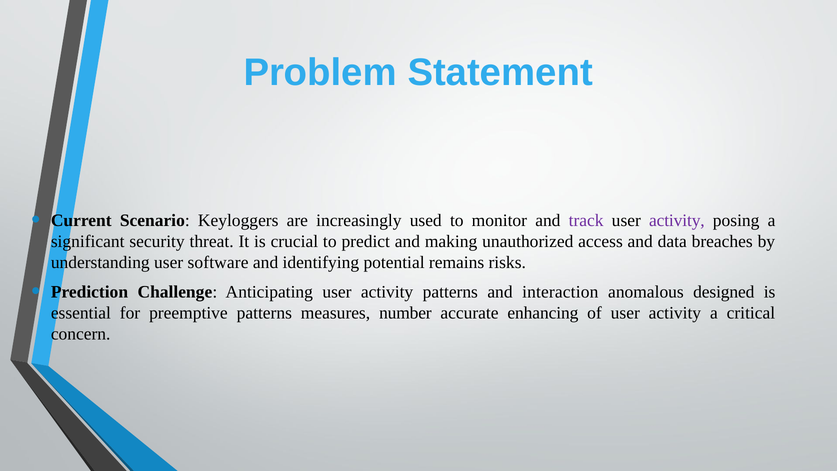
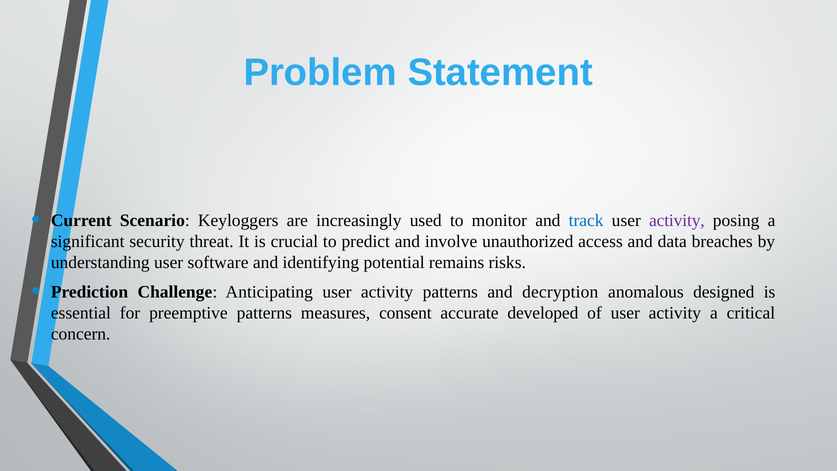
track colour: purple -> blue
making: making -> involve
interaction: interaction -> decryption
number: number -> consent
enhancing: enhancing -> developed
